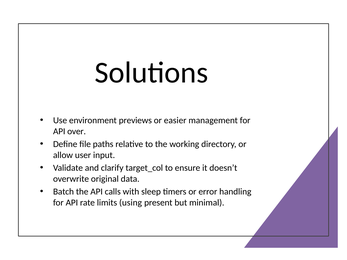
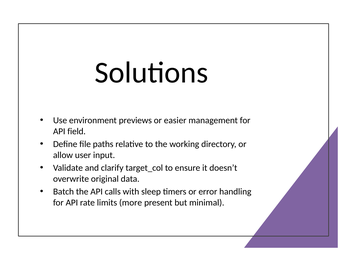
over: over -> field
using: using -> more
